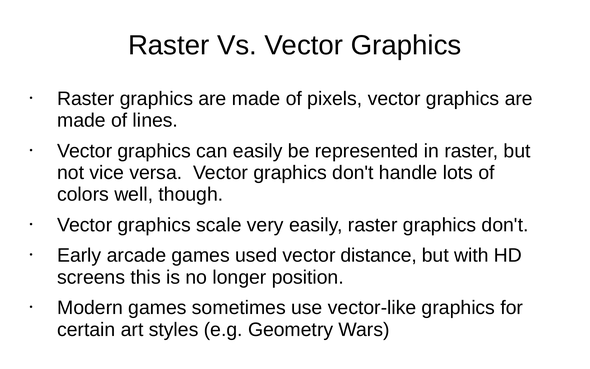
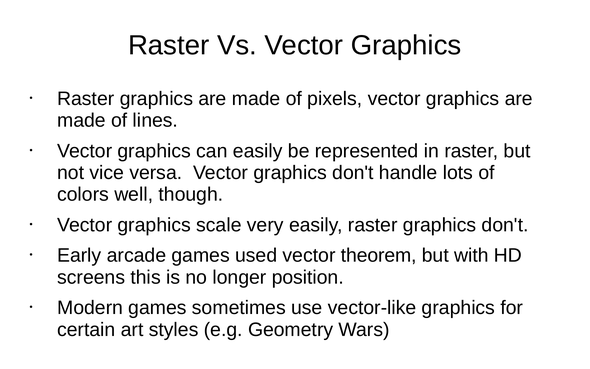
distance: distance -> theorem
